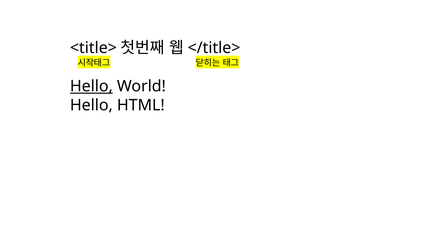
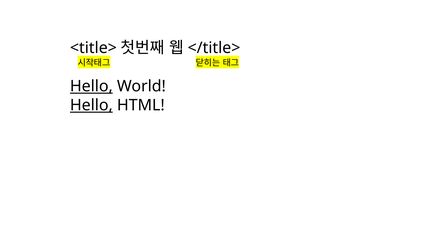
Hello at (91, 105) underline: none -> present
